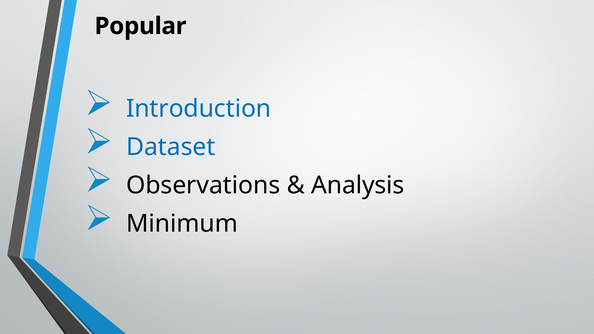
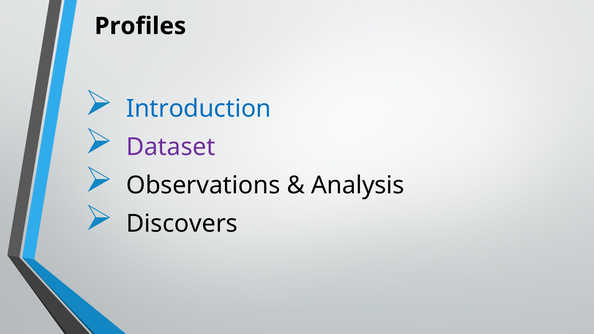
Popular: Popular -> Profiles
Dataset colour: blue -> purple
Minimum: Minimum -> Discovers
